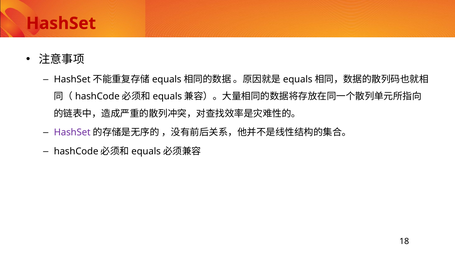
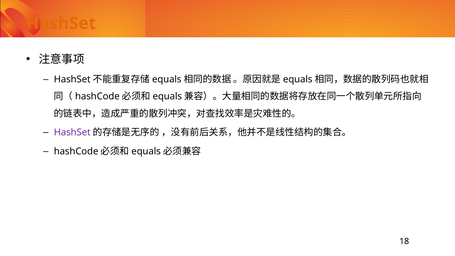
HashSet at (61, 23) colour: red -> orange
